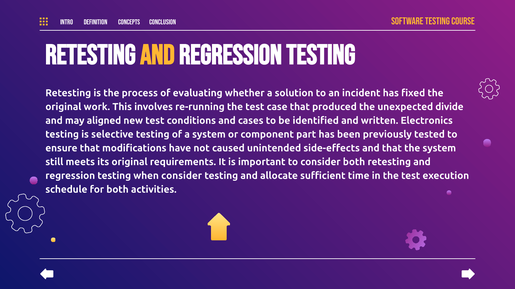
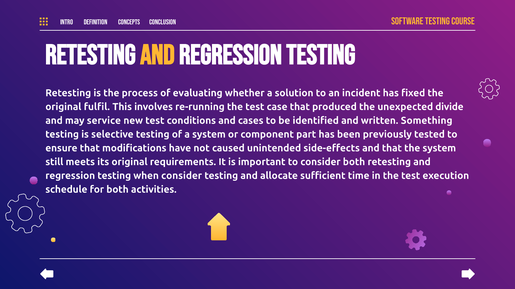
work: work -> fulfil
aligned: aligned -> service
Electronics: Electronics -> Something
